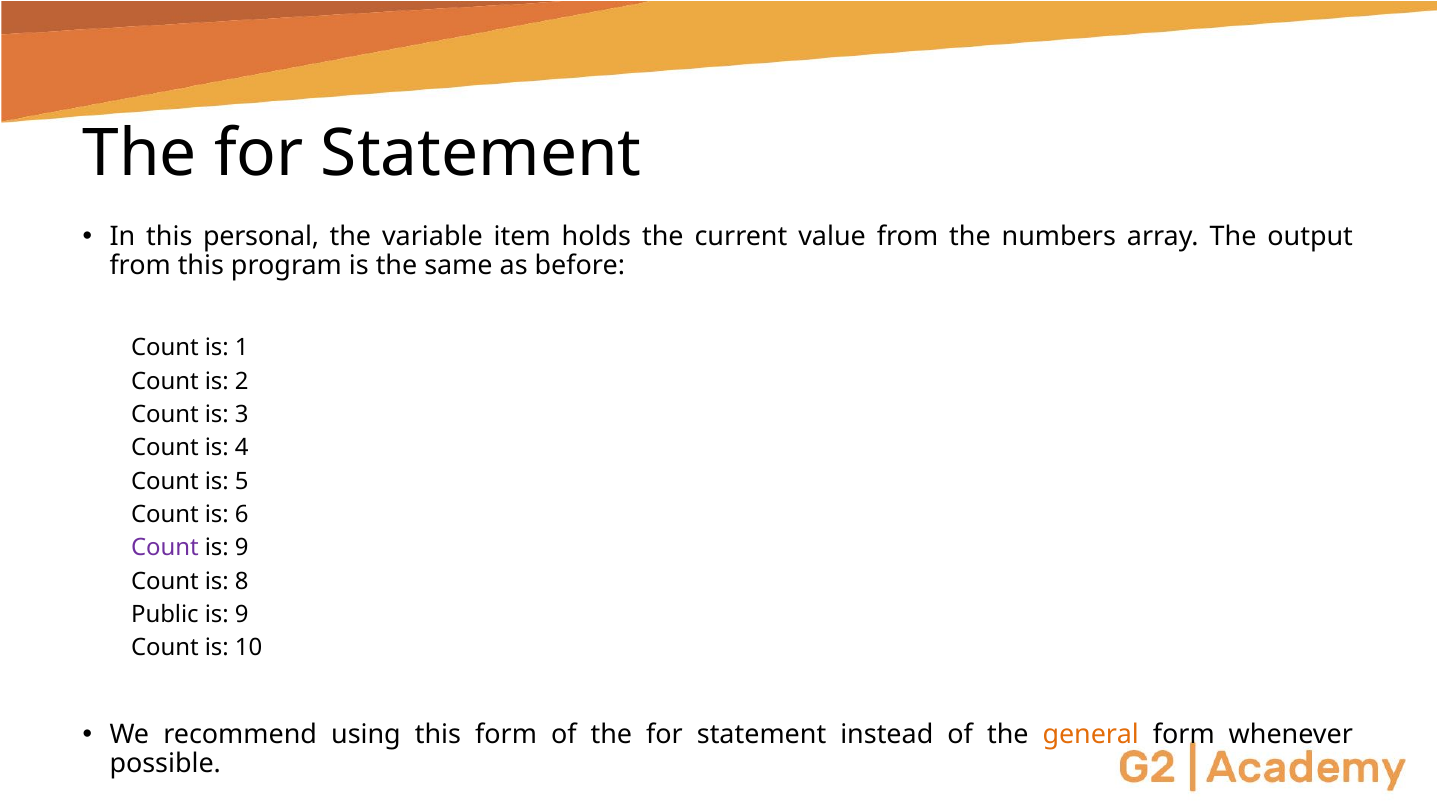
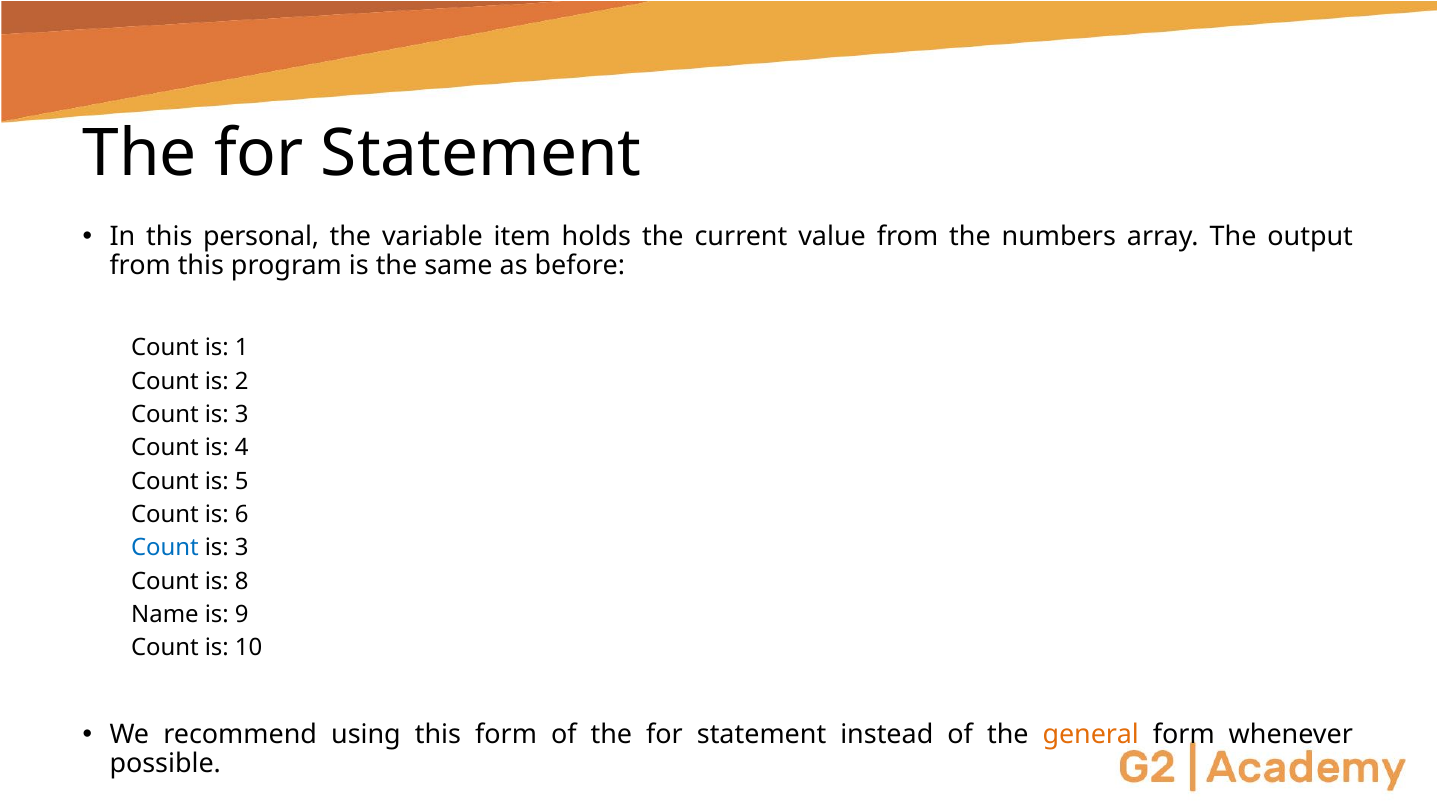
Count at (165, 548) colour: purple -> blue
9 at (242, 548): 9 -> 3
Public: Public -> Name
